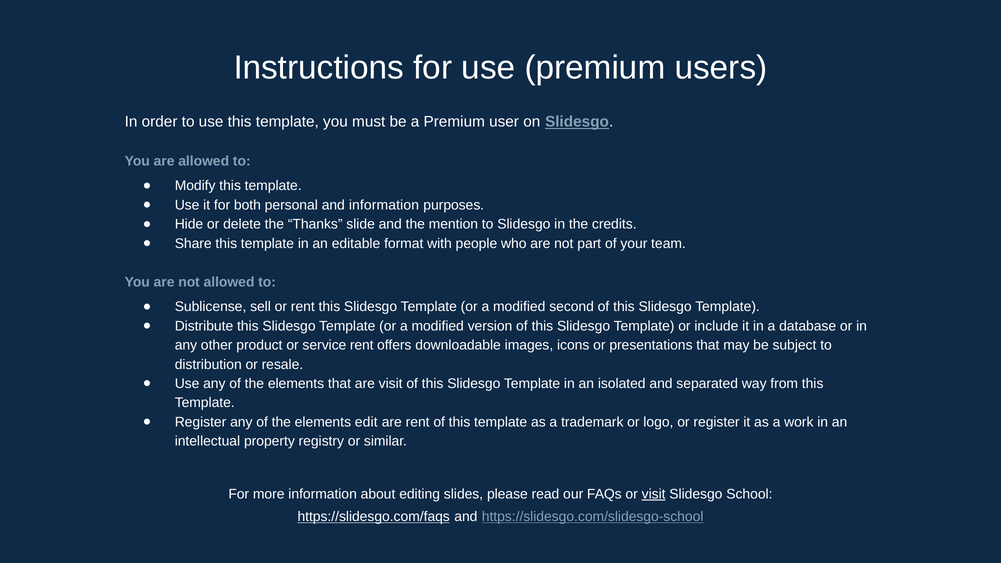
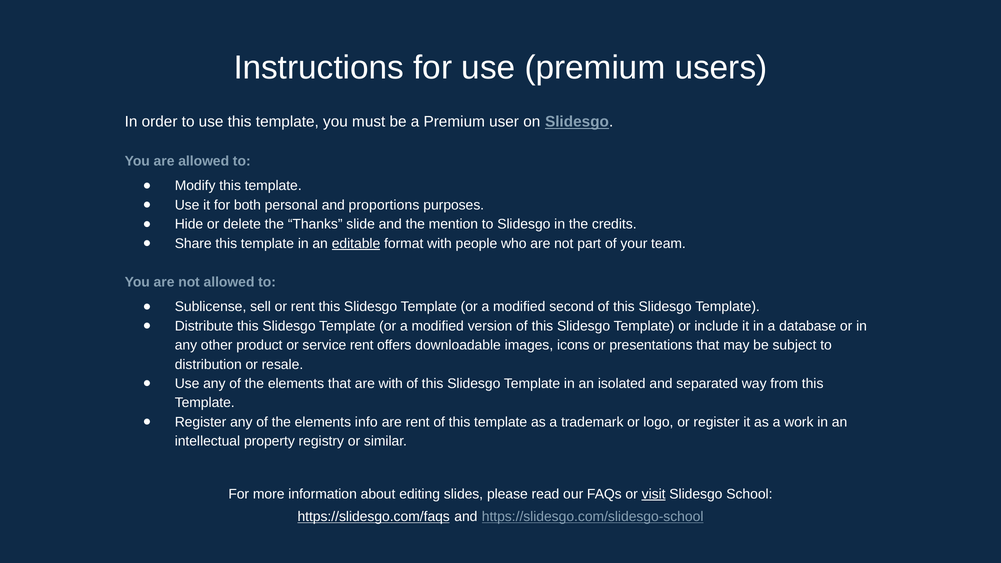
and information: information -> proportions
editable underline: none -> present
are visit: visit -> with
edit: edit -> info
